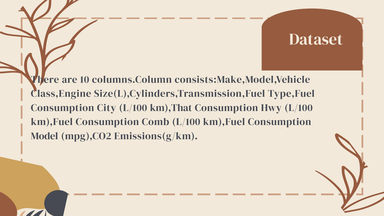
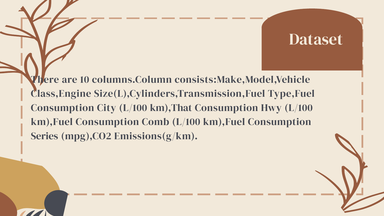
Model: Model -> Series
